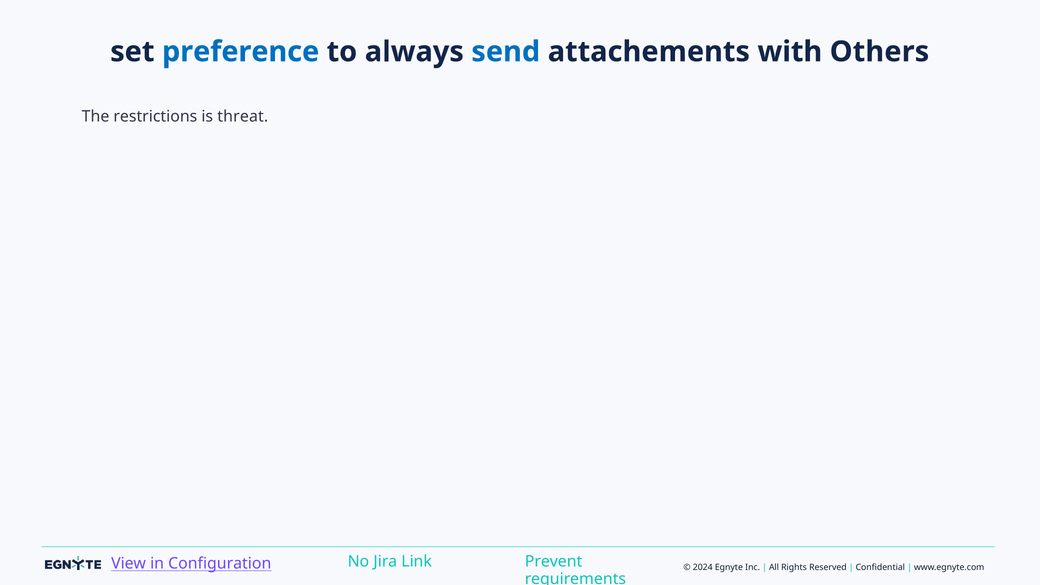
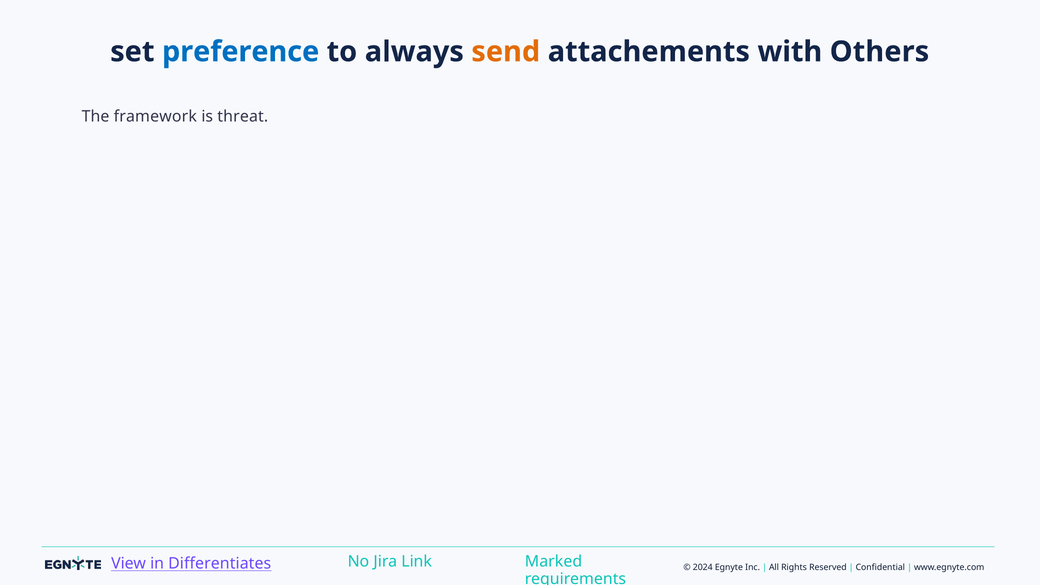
send colour: blue -> orange
restrictions: restrictions -> framework
Configuration: Configuration -> Differentiates
Prevent: Prevent -> Marked
